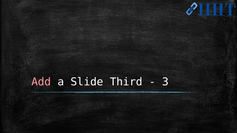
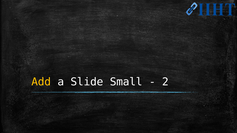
Add colour: pink -> yellow
Third: Third -> Small
3: 3 -> 2
